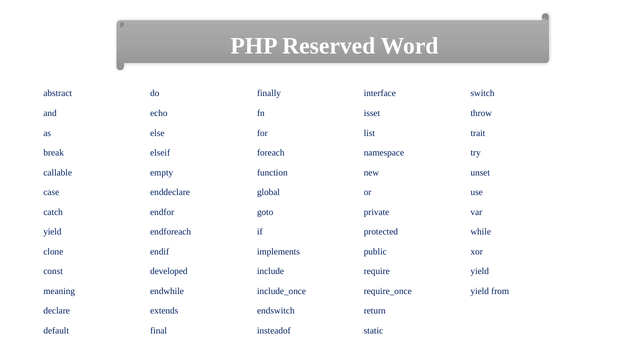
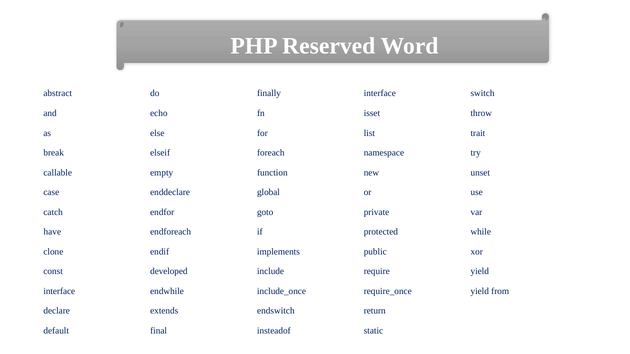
yield at (52, 232): yield -> have
meaning at (59, 291): meaning -> interface
